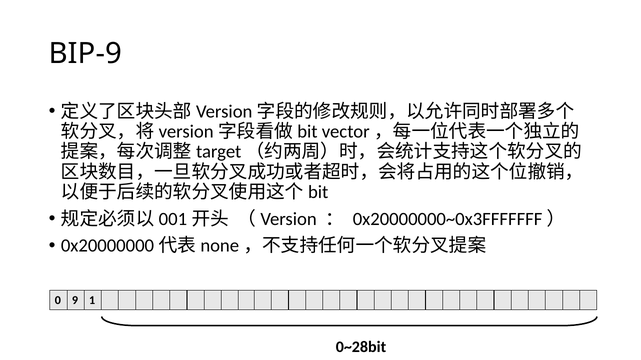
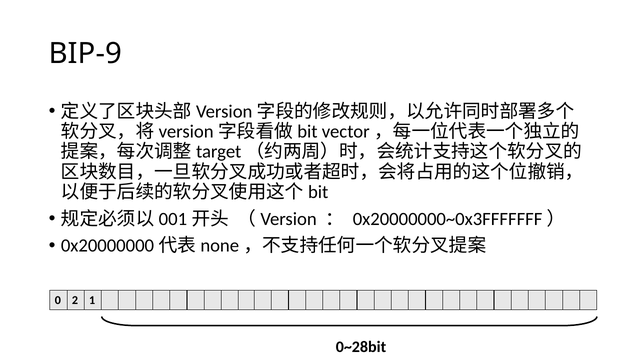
9: 9 -> 2
